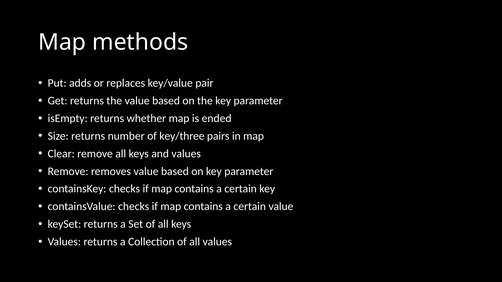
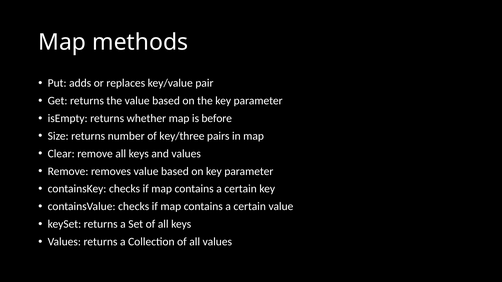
ended: ended -> before
